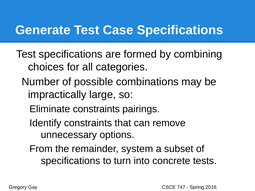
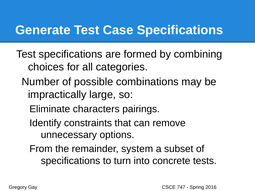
Eliminate constraints: constraints -> characters
